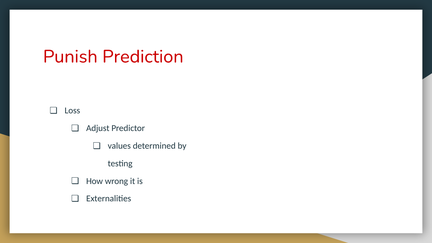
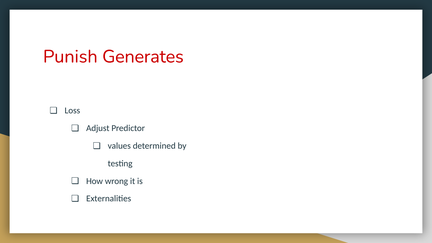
Prediction: Prediction -> Generates
